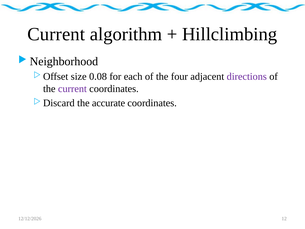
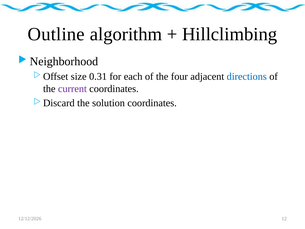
Current at (56, 34): Current -> Outline
0.08: 0.08 -> 0.31
directions colour: purple -> blue
accurate: accurate -> solution
